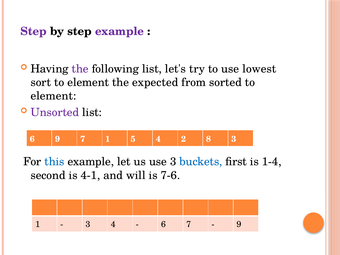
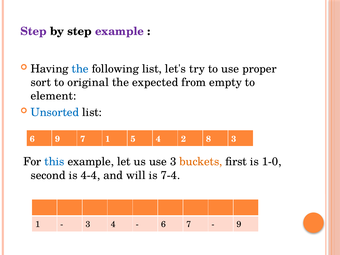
the at (80, 69) colour: purple -> blue
lowest: lowest -> proper
sort to element: element -> original
sorted: sorted -> empty
Unsorted colour: purple -> blue
buckets colour: blue -> orange
1-4: 1-4 -> 1-0
4-1: 4-1 -> 4-4
7-6: 7-6 -> 7-4
